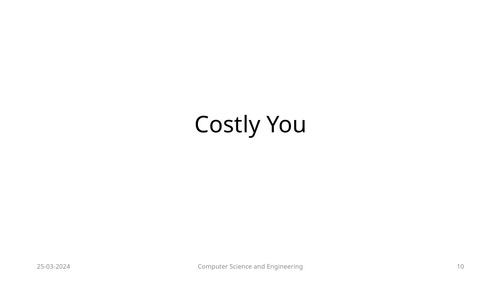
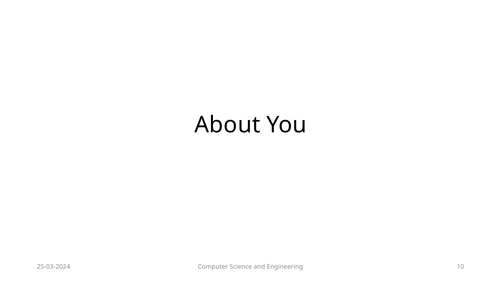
Costly: Costly -> About
